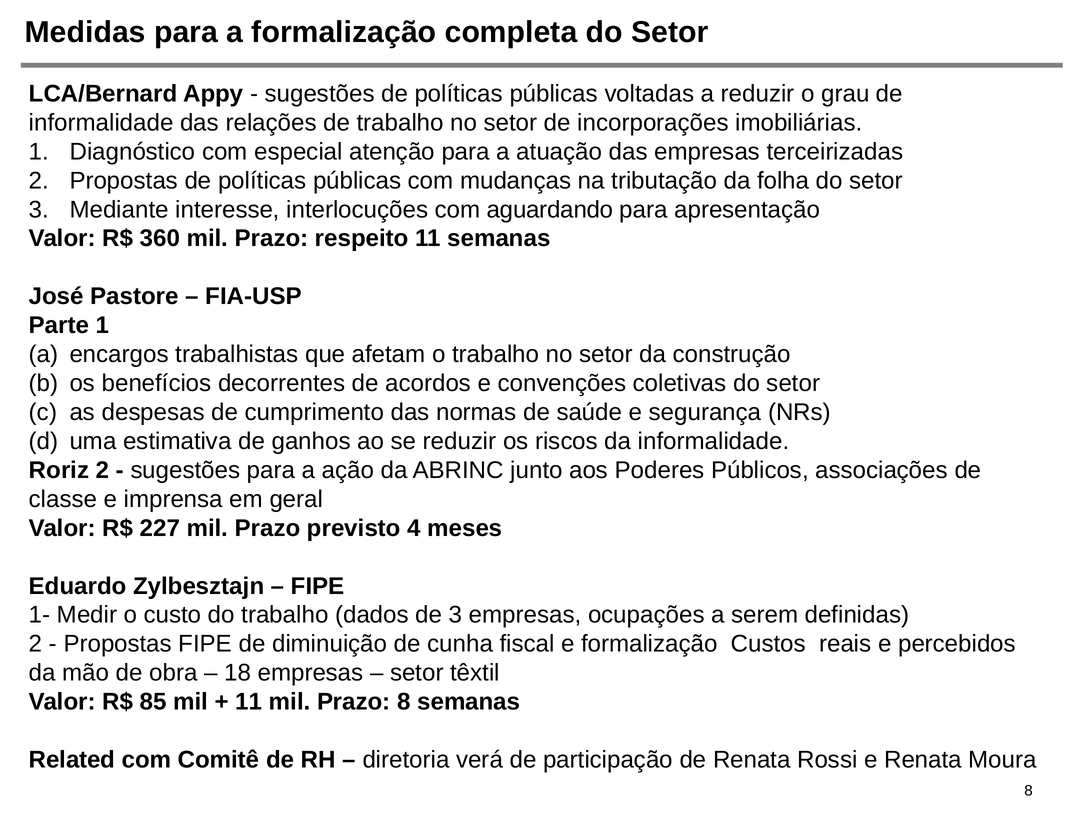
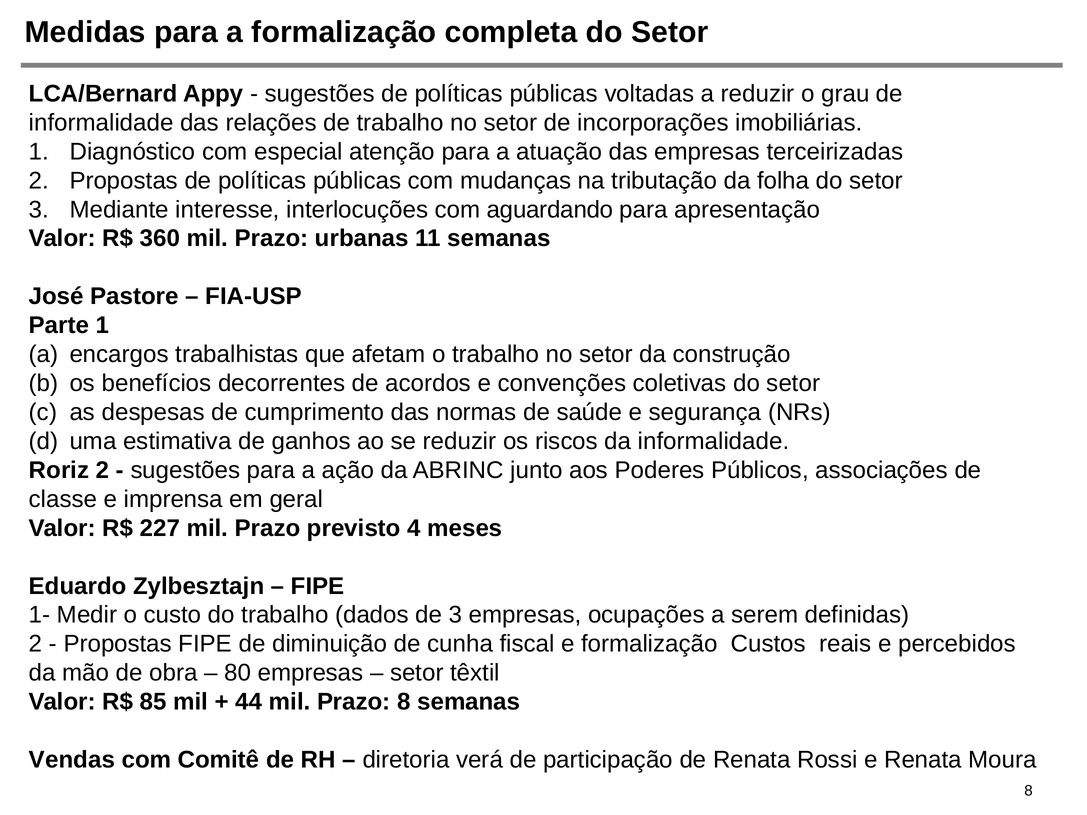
respeito: respeito -> urbanas
18: 18 -> 80
11 at (249, 702): 11 -> 44
Related: Related -> Vendas
